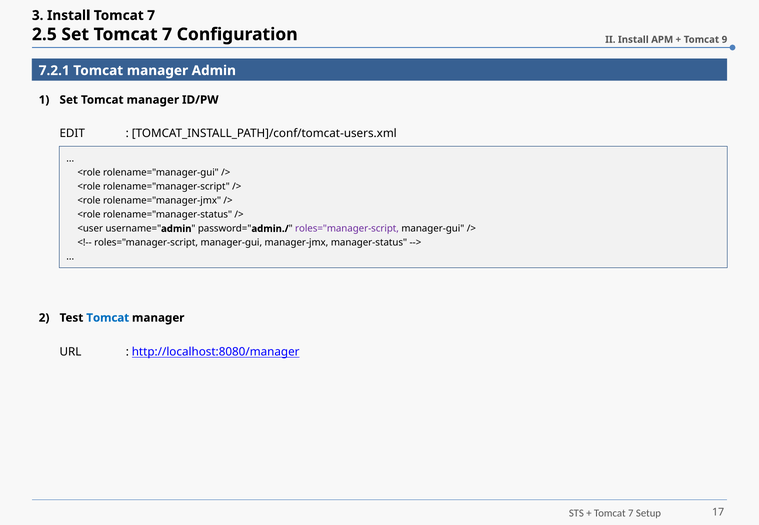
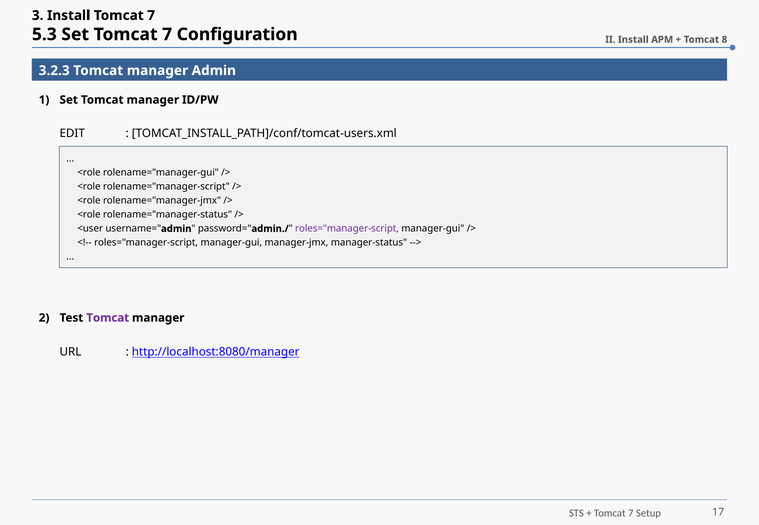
2.5: 2.5 -> 5.3
9: 9 -> 8
7.2.1: 7.2.1 -> 3.2.3
Tomcat at (108, 318) colour: blue -> purple
